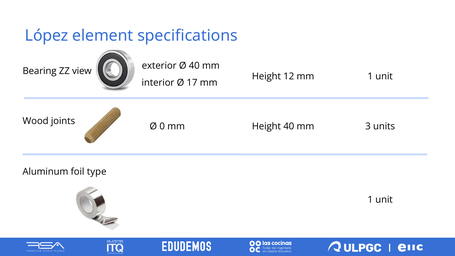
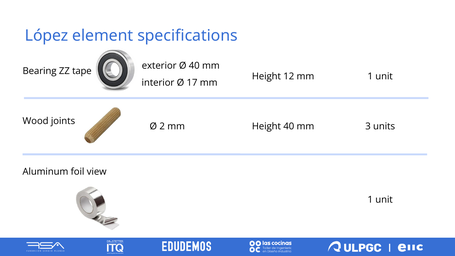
view: view -> tape
0: 0 -> 2
type: type -> view
